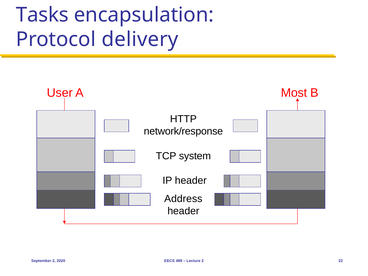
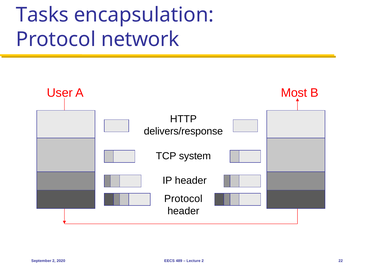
delivery: delivery -> network
network/response: network/response -> delivers/response
Address at (183, 199): Address -> Protocol
